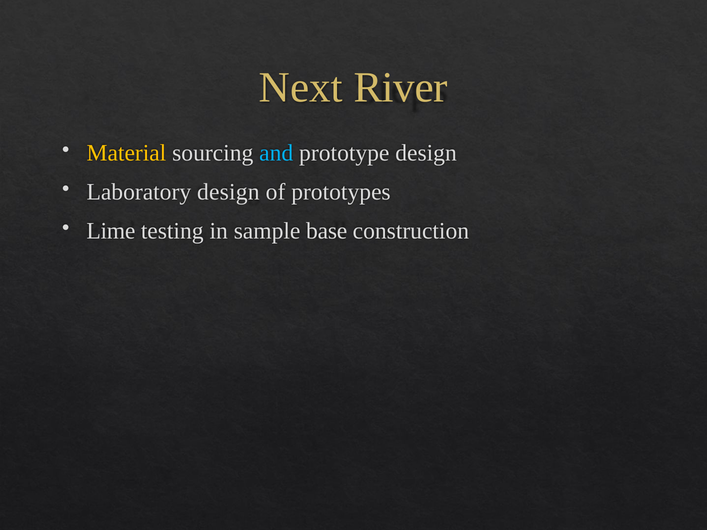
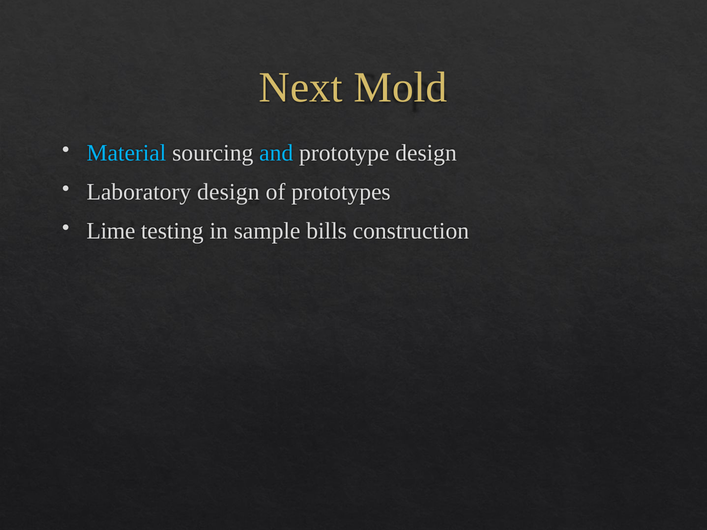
River: River -> Mold
Material colour: yellow -> light blue
base: base -> bills
